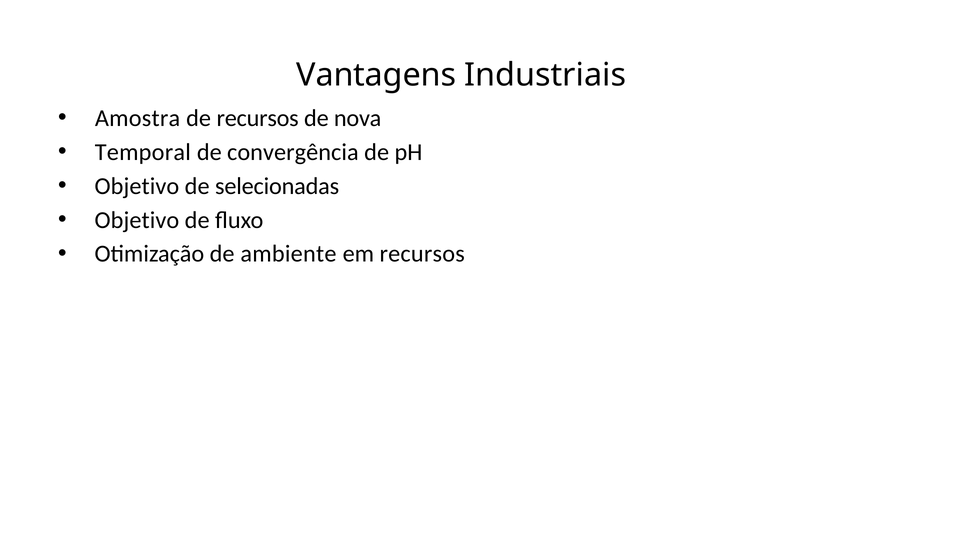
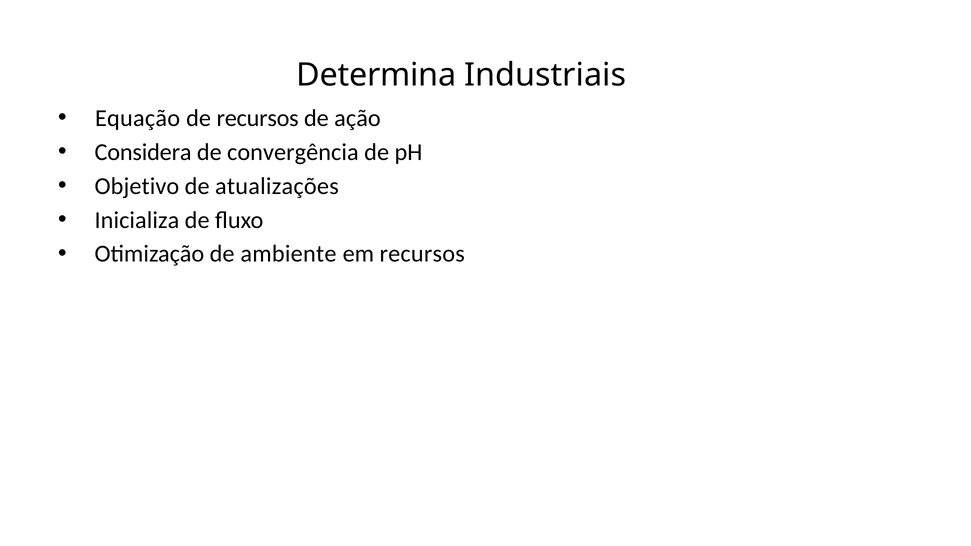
Vantagens: Vantagens -> Determina
Amostra: Amostra -> Equação
nova: nova -> ação
Temporal: Temporal -> Considera
selecionadas: selecionadas -> atualizações
Objetivo at (137, 220): Objetivo -> Inicializa
